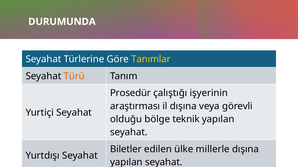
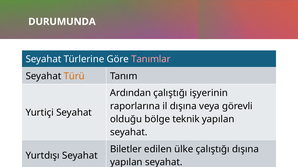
Tanımlar colour: yellow -> pink
Prosedür: Prosedür -> Ardından
araştırması: araştırması -> raporlarına
ülke millerle: millerle -> çalıştığı
